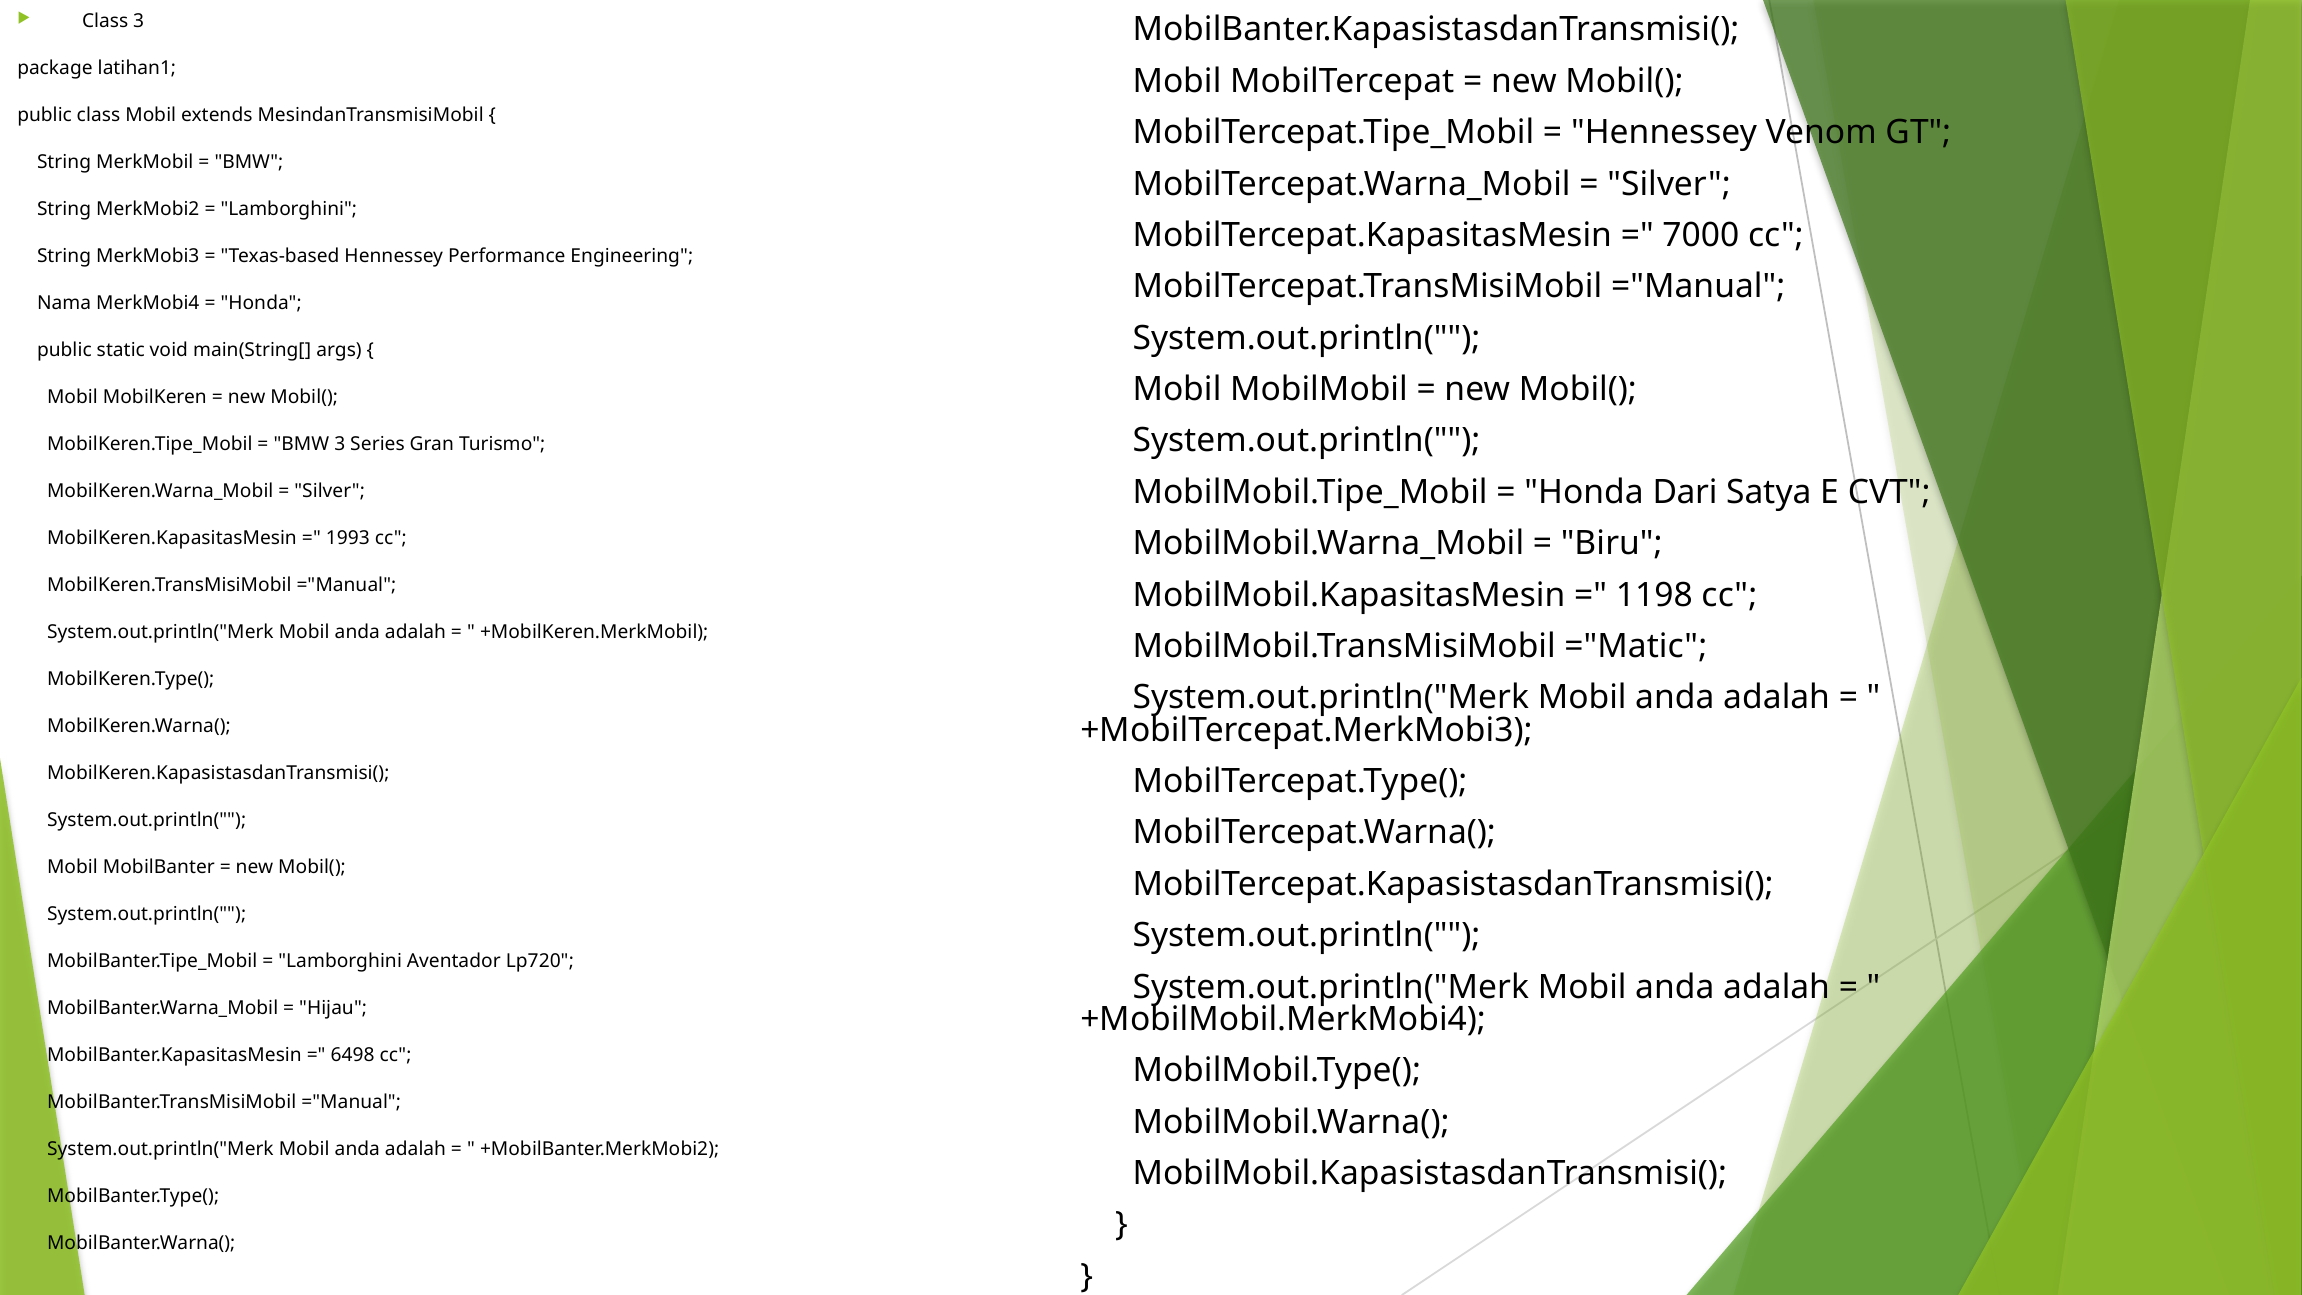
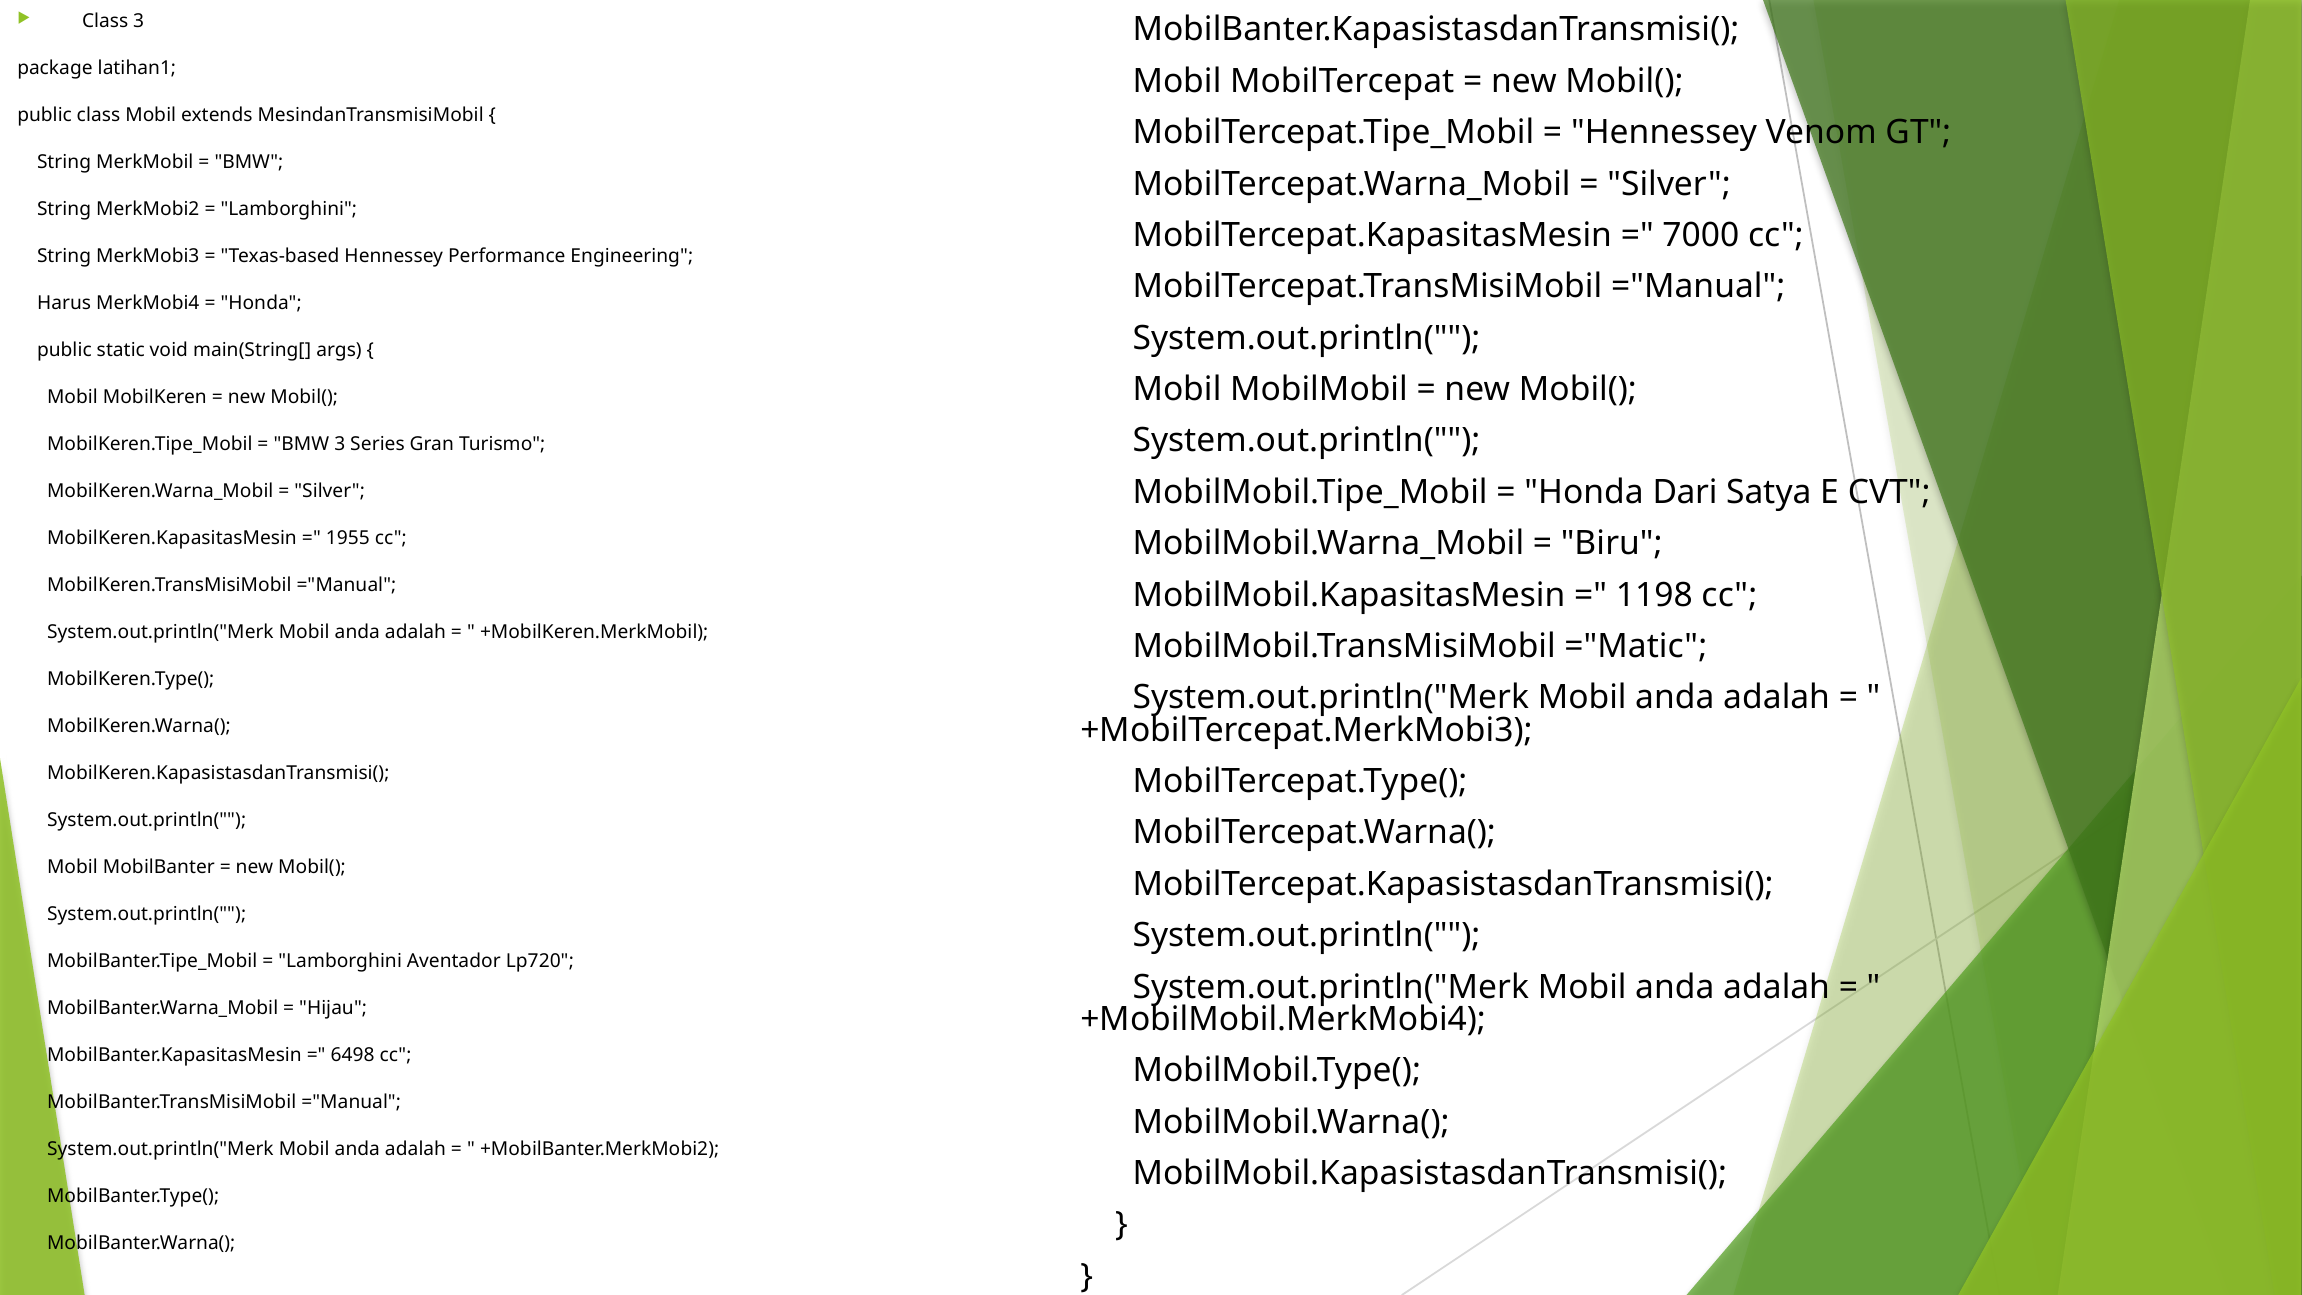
Nama: Nama -> Harus
1993: 1993 -> 1955
